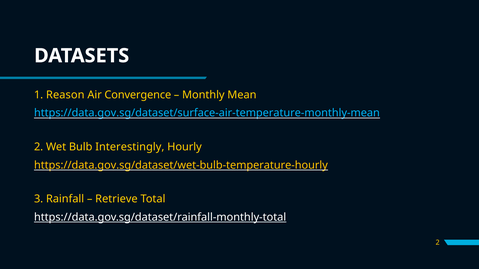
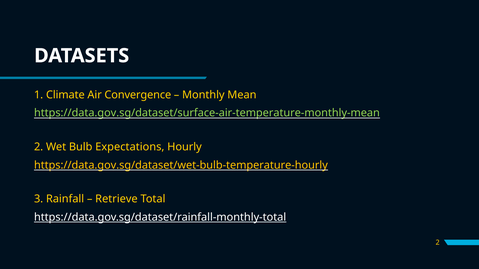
Reason: Reason -> Climate
https://data.gov.sg/dataset/surface-air-temperature-monthly-mean colour: light blue -> light green
Interestingly: Interestingly -> Expectations
